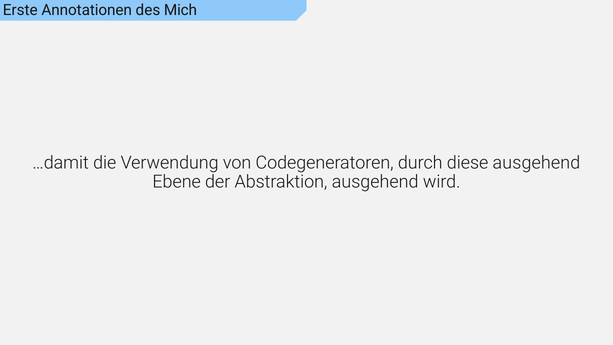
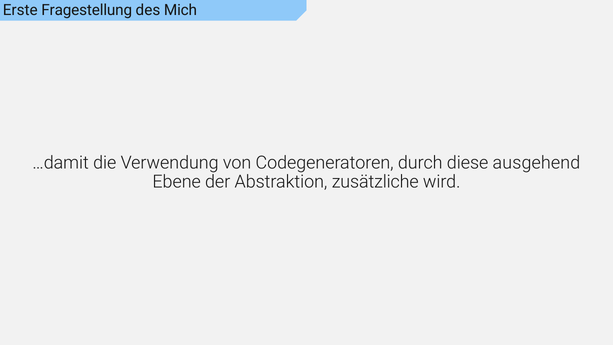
Annotationen: Annotationen -> Fragestellung
Abstraktion ausgehend: ausgehend -> zusätzliche
